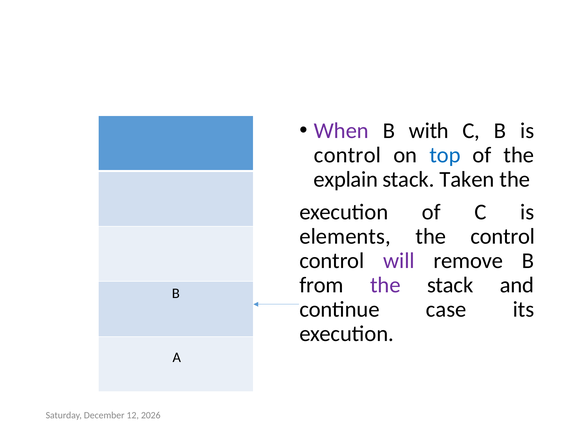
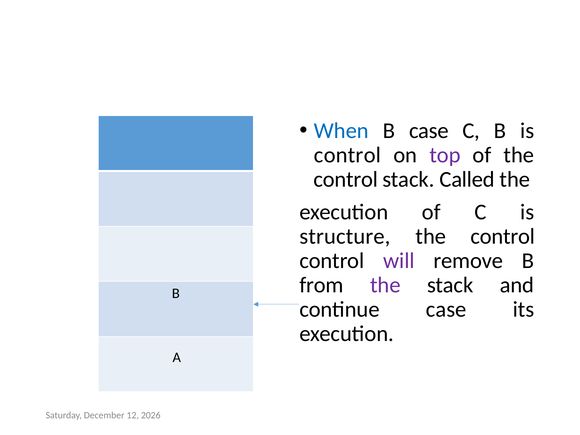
When colour: purple -> blue
B with: with -> case
top colour: blue -> purple
explain at (346, 179): explain -> control
Taken: Taken -> Called
elements: elements -> structure
